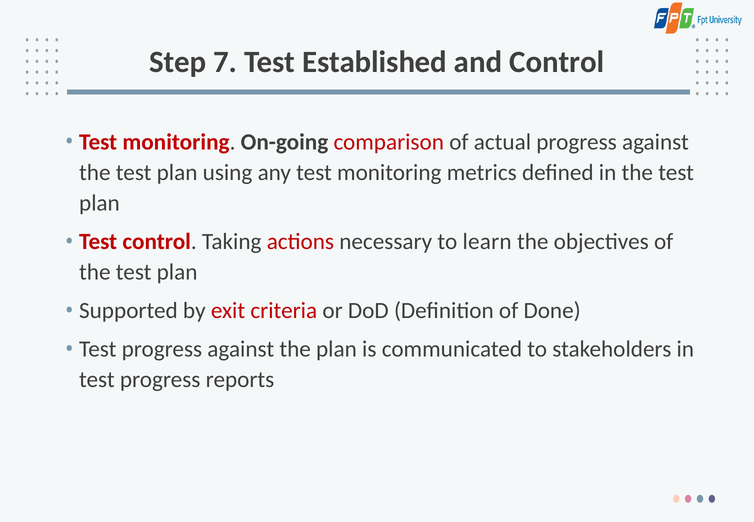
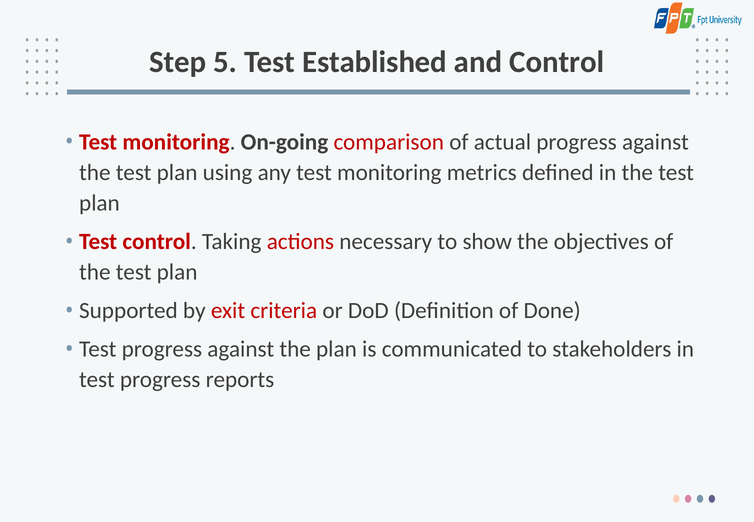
7: 7 -> 5
learn: learn -> show
